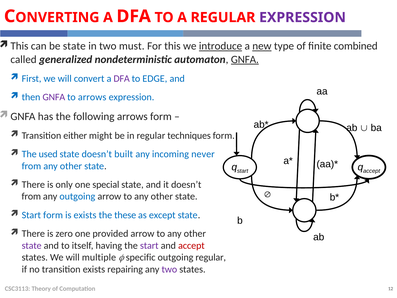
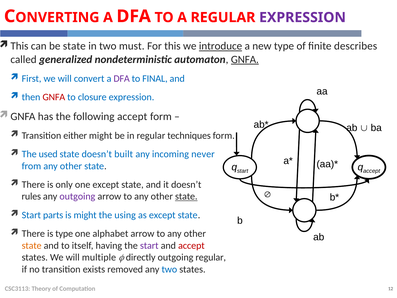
new underline: present -> none
combined: combined -> describes
EDGE: EDGE -> FINAL
GNFA at (54, 97) colour: purple -> red
to arrows: arrows -> closure
following arrows: arrows -> accept
one special: special -> except
from at (31, 196): from -> rules
outgoing at (77, 196) colour: blue -> purple
state at (186, 196) underline: none -> present
form at (53, 215): form -> parts
is exists: exists -> might
these: these -> using
is zero: zero -> type
provided: provided -> alphabet
state at (32, 245) colour: purple -> orange
specific: specific -> directly
repairing: repairing -> removed
two at (169, 269) colour: purple -> blue
